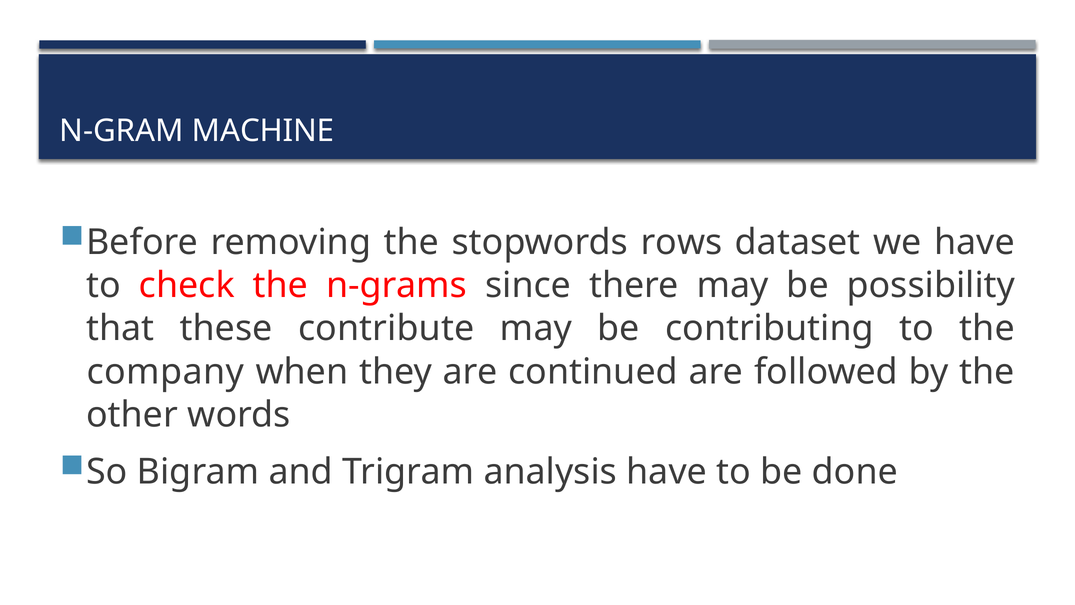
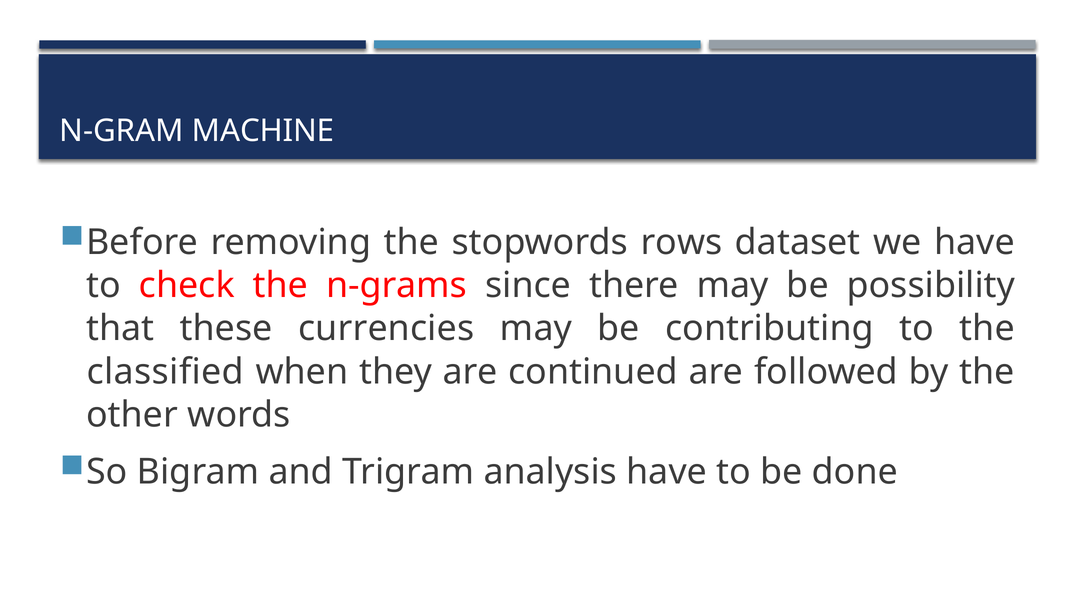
contribute: contribute -> currencies
company: company -> classified
